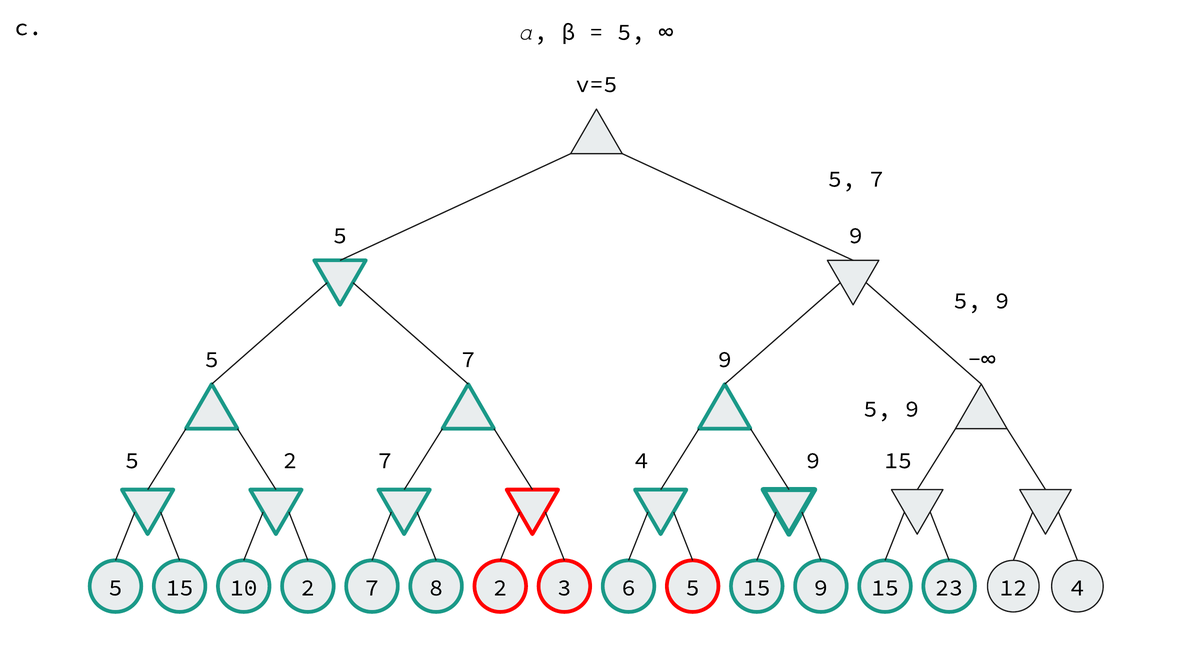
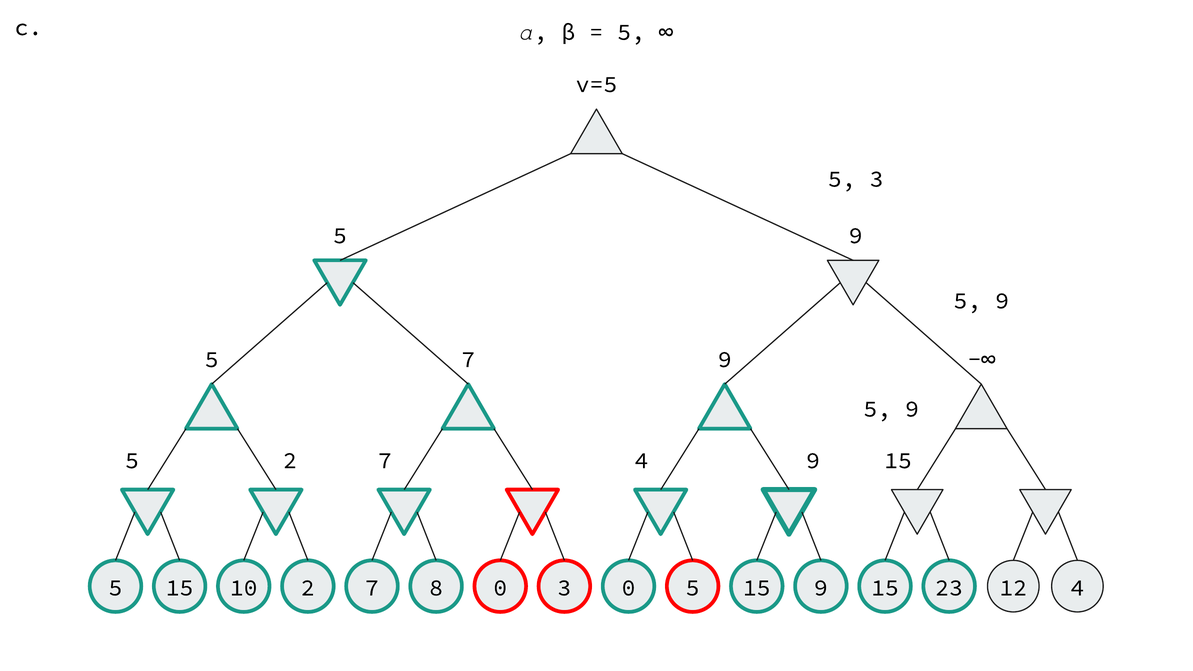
7 at (877, 179): 7 -> 3
8 2: 2 -> 0
3 6: 6 -> 0
